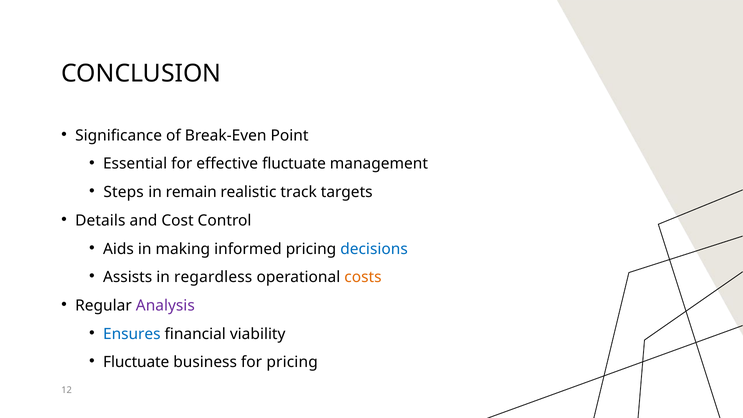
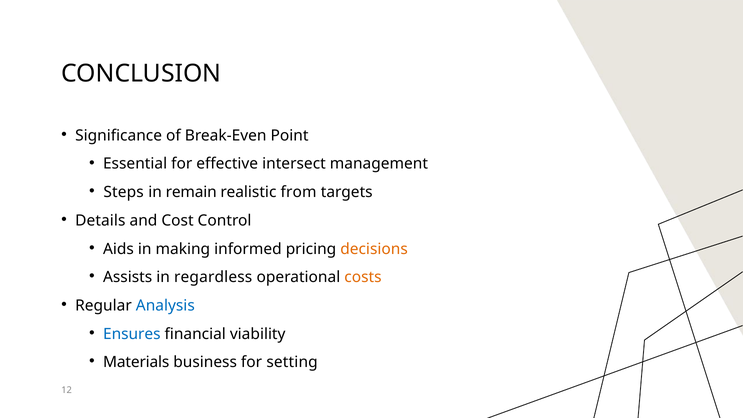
effective fluctuate: fluctuate -> intersect
track: track -> from
decisions colour: blue -> orange
Analysis colour: purple -> blue
Fluctuate at (136, 362): Fluctuate -> Materials
for pricing: pricing -> setting
